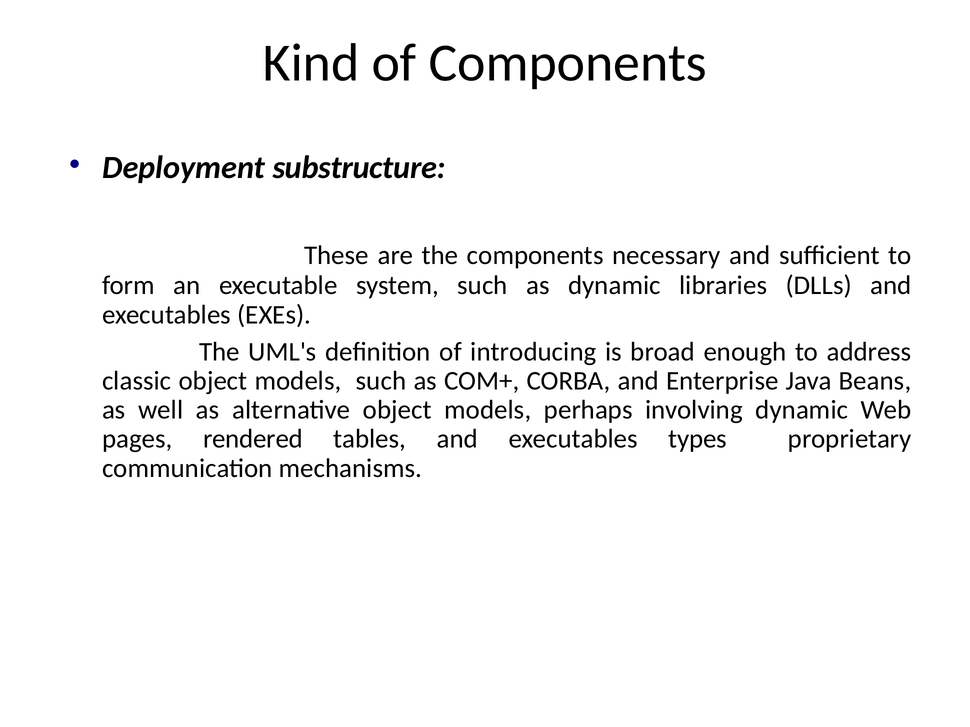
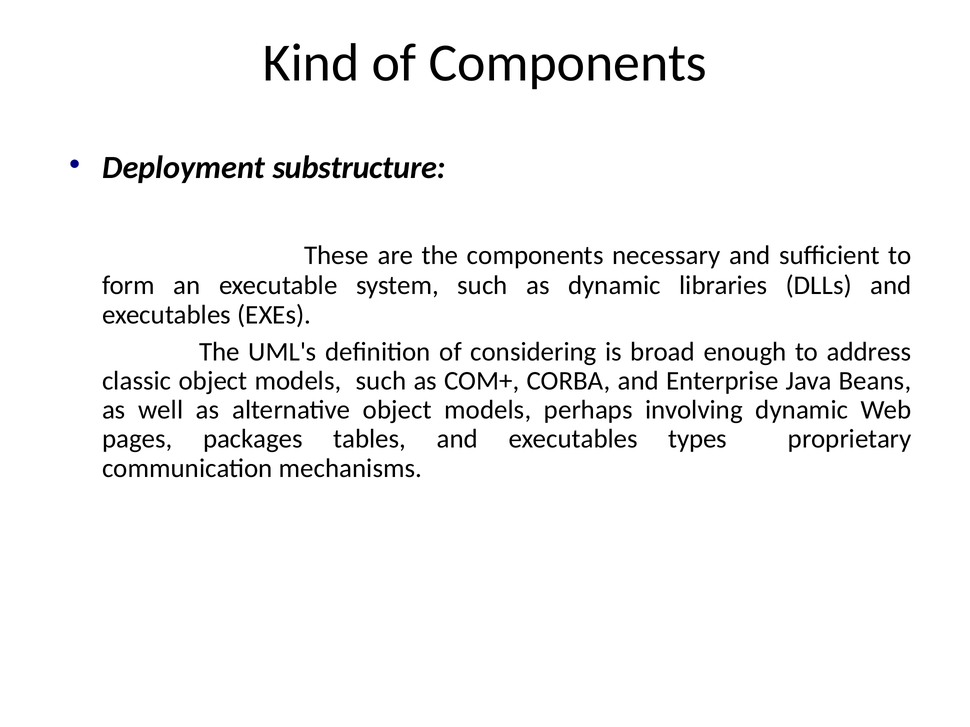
introducing: introducing -> considering
rendered: rendered -> packages
